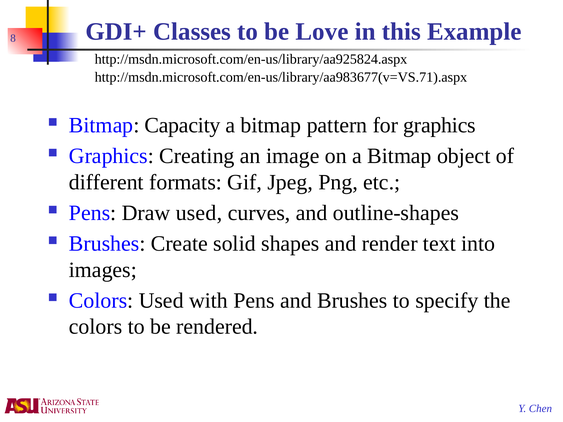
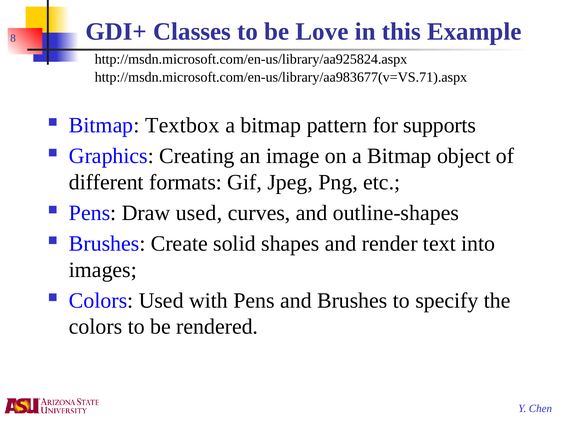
Capacity: Capacity -> Textbox
for graphics: graphics -> supports
